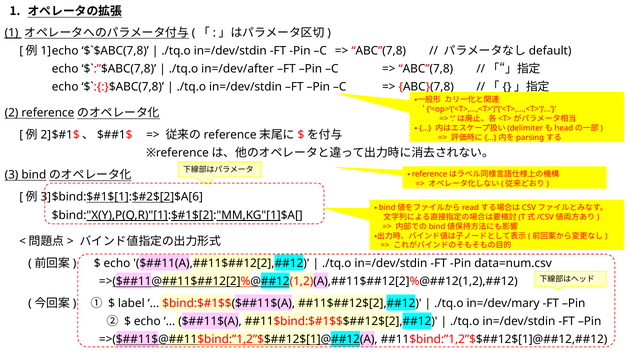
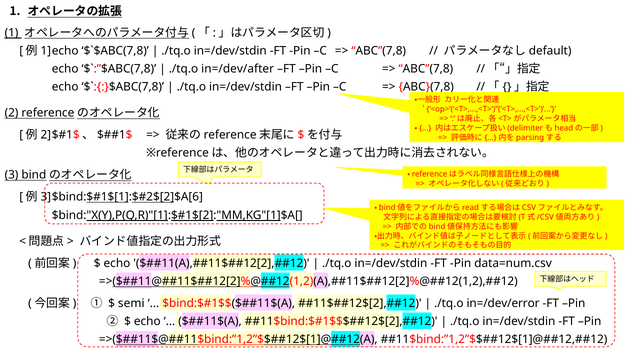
label: label -> semi
in=/dev/mary: in=/dev/mary -> in=/dev/error
